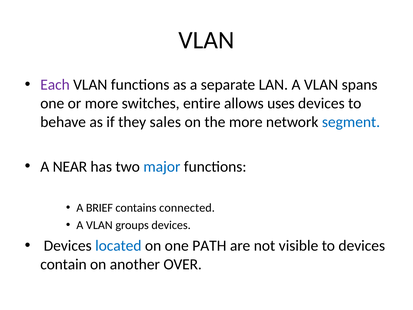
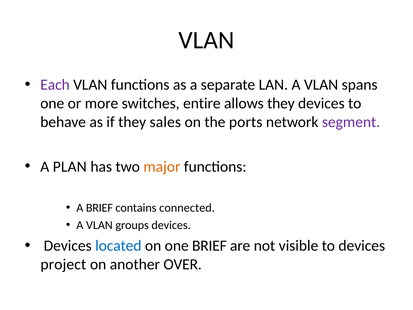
allows uses: uses -> they
the more: more -> ports
segment colour: blue -> purple
NEAR: NEAR -> PLAN
major colour: blue -> orange
one PATH: PATH -> BRIEF
contain: contain -> project
